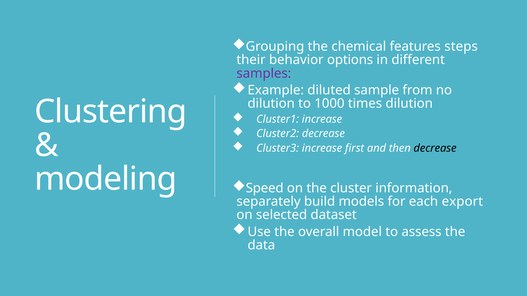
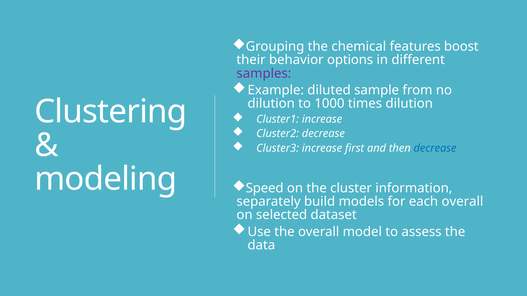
steps: steps -> boost
decrease at (435, 148) colour: black -> blue
each export: export -> overall
